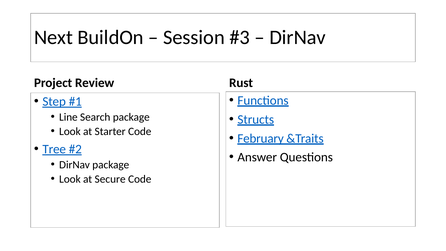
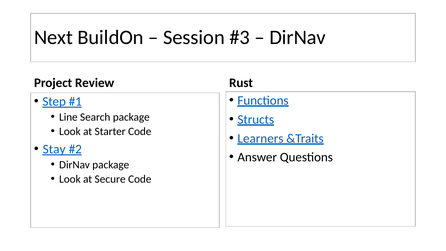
February: February -> Learners
Tree: Tree -> Stay
